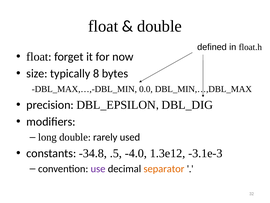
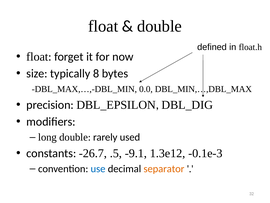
-34.8: -34.8 -> -26.7
-4.0: -4.0 -> -9.1
-3.1e-3: -3.1e-3 -> -0.1e-3
use colour: purple -> blue
